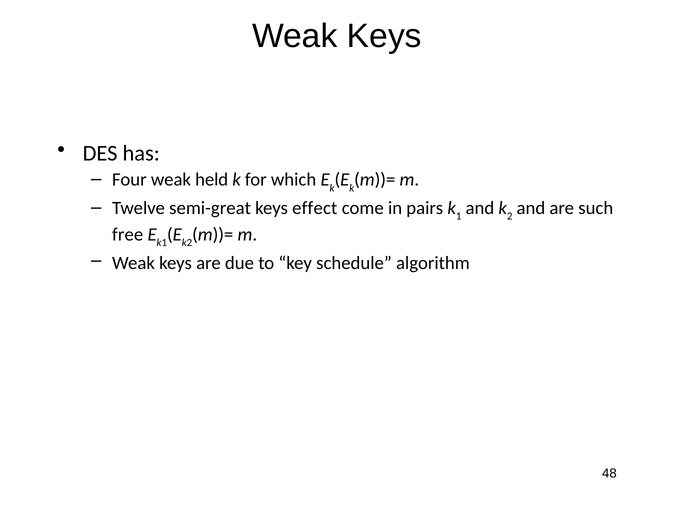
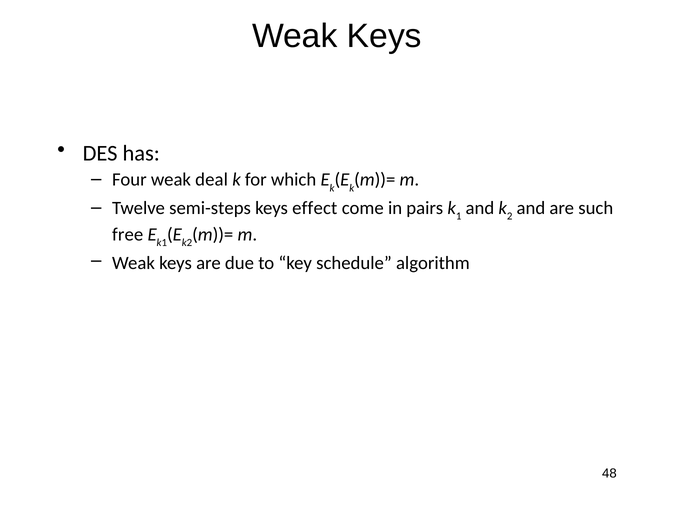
held: held -> deal
semi-great: semi-great -> semi-steps
